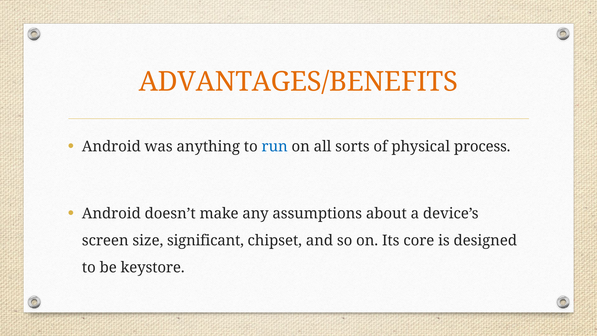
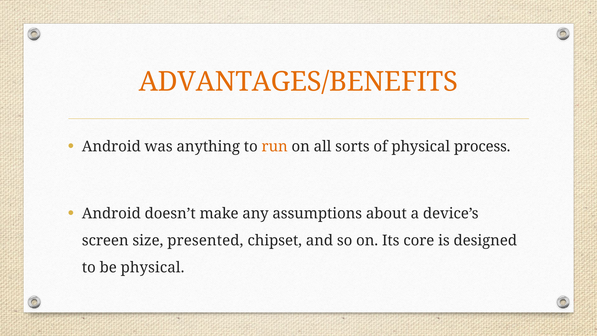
run colour: blue -> orange
significant: significant -> presented
be keystore: keystore -> physical
